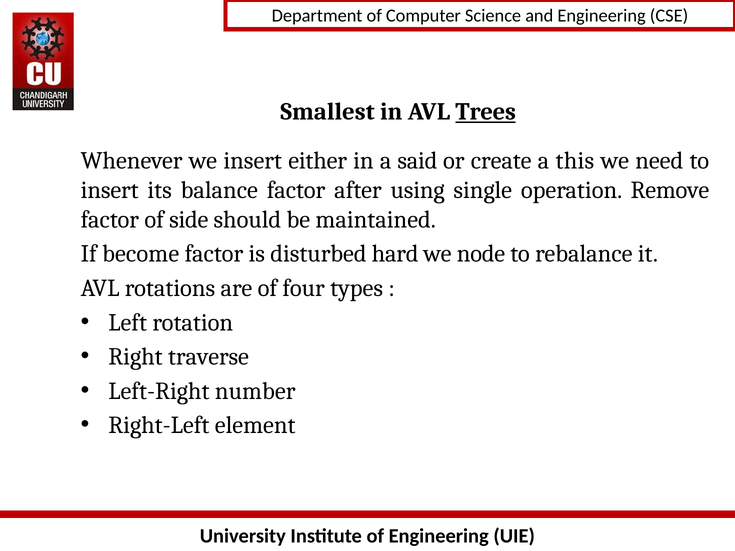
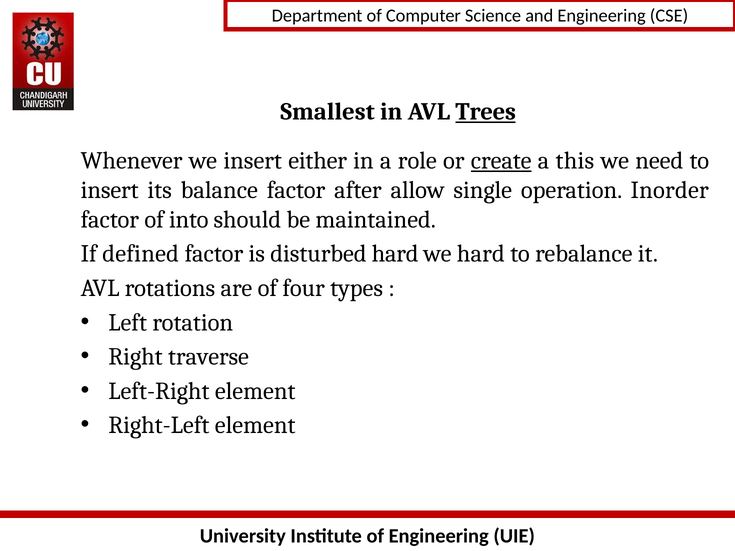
said: said -> role
create underline: none -> present
using: using -> allow
Remove: Remove -> Inorder
side: side -> into
become: become -> defined
we node: node -> hard
Left-Right number: number -> element
